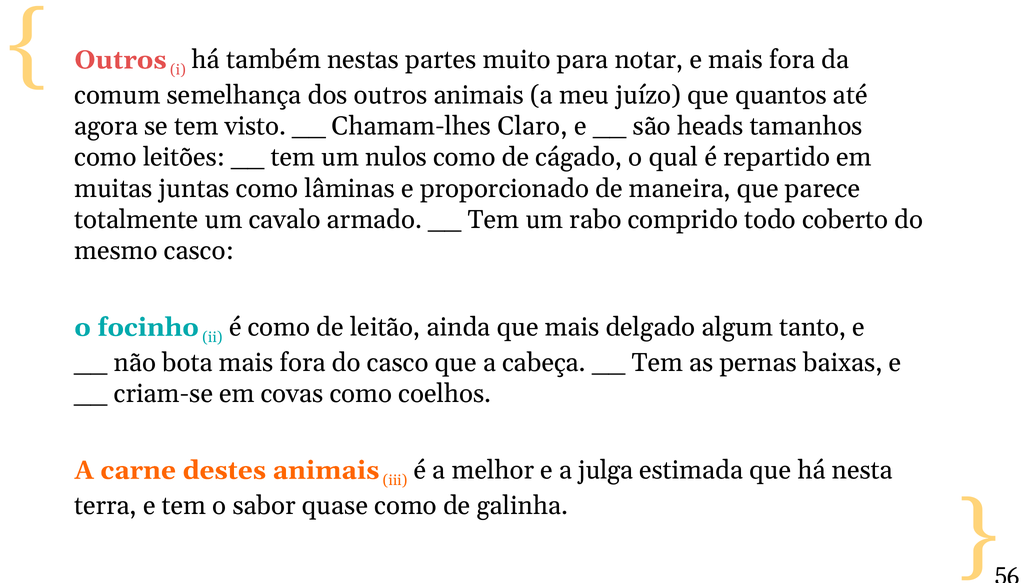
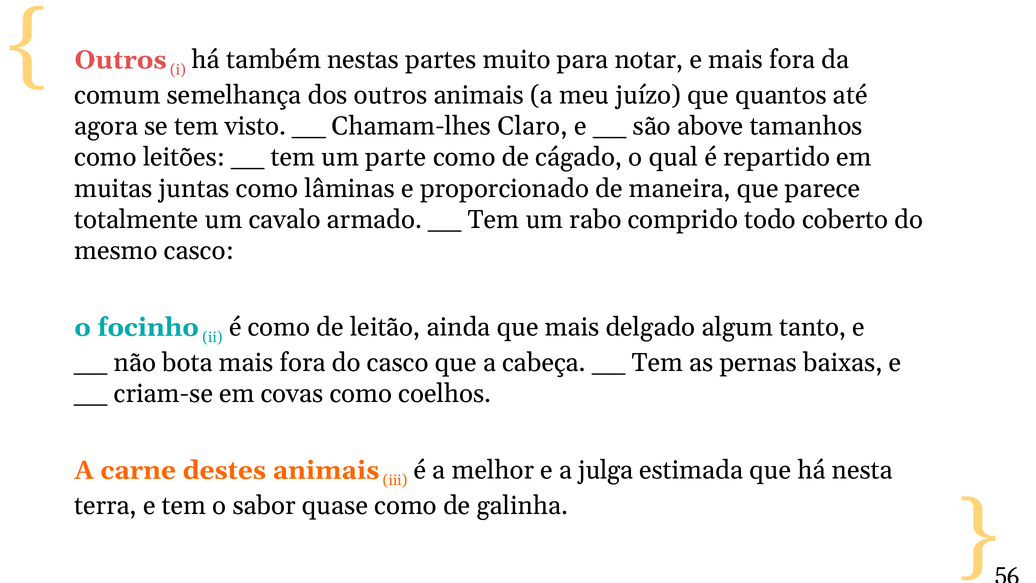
heads: heads -> above
nulos: nulos -> parte
